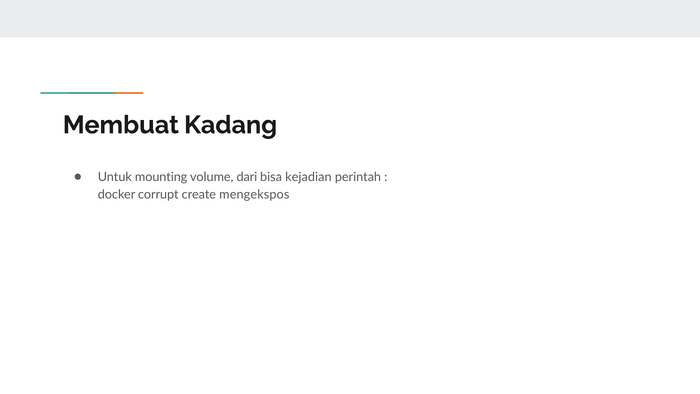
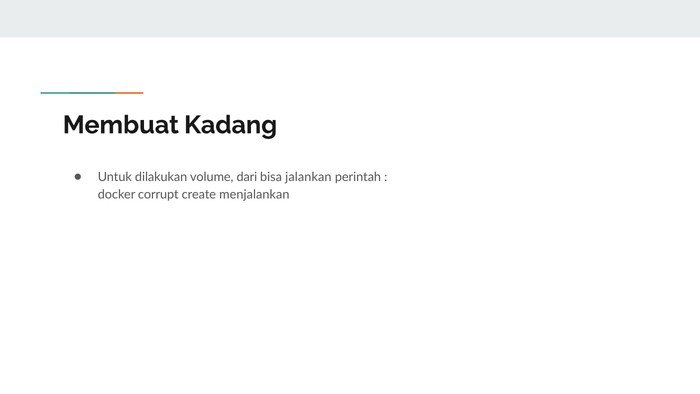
mounting: mounting -> dilakukan
kejadian: kejadian -> jalankan
mengekspos: mengekspos -> menjalankan
